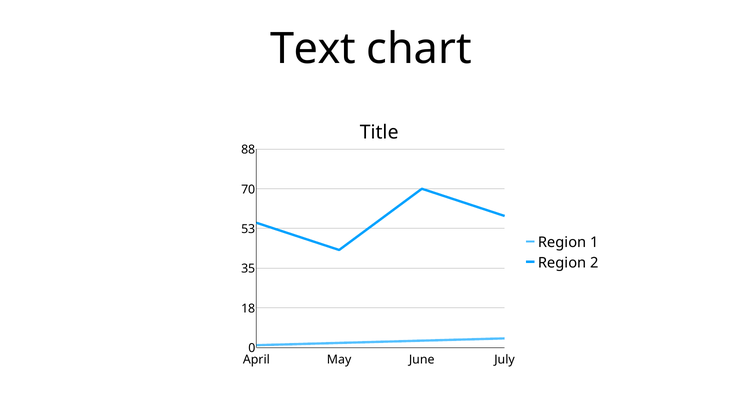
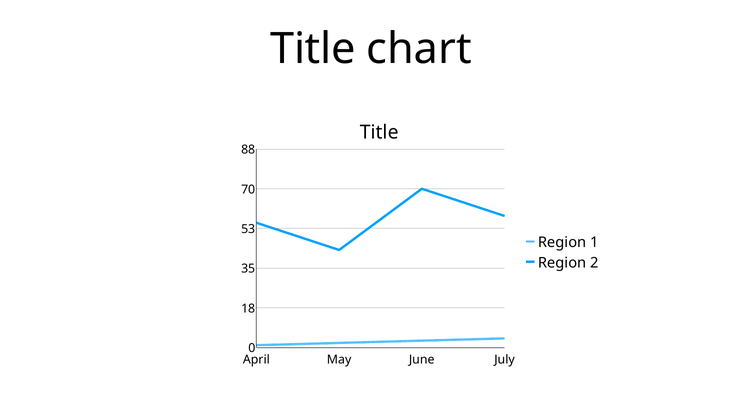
Text at (313, 49): Text -> Title
